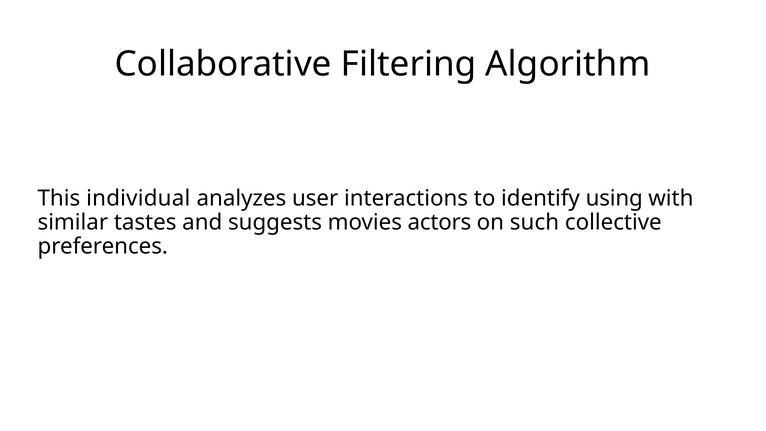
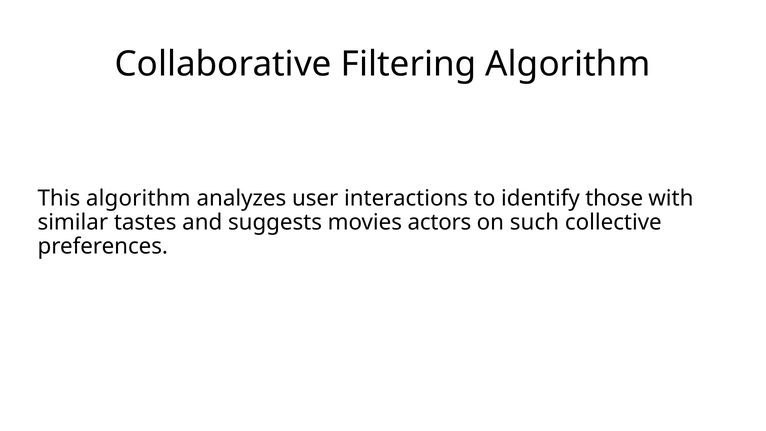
This individual: individual -> algorithm
using: using -> those
